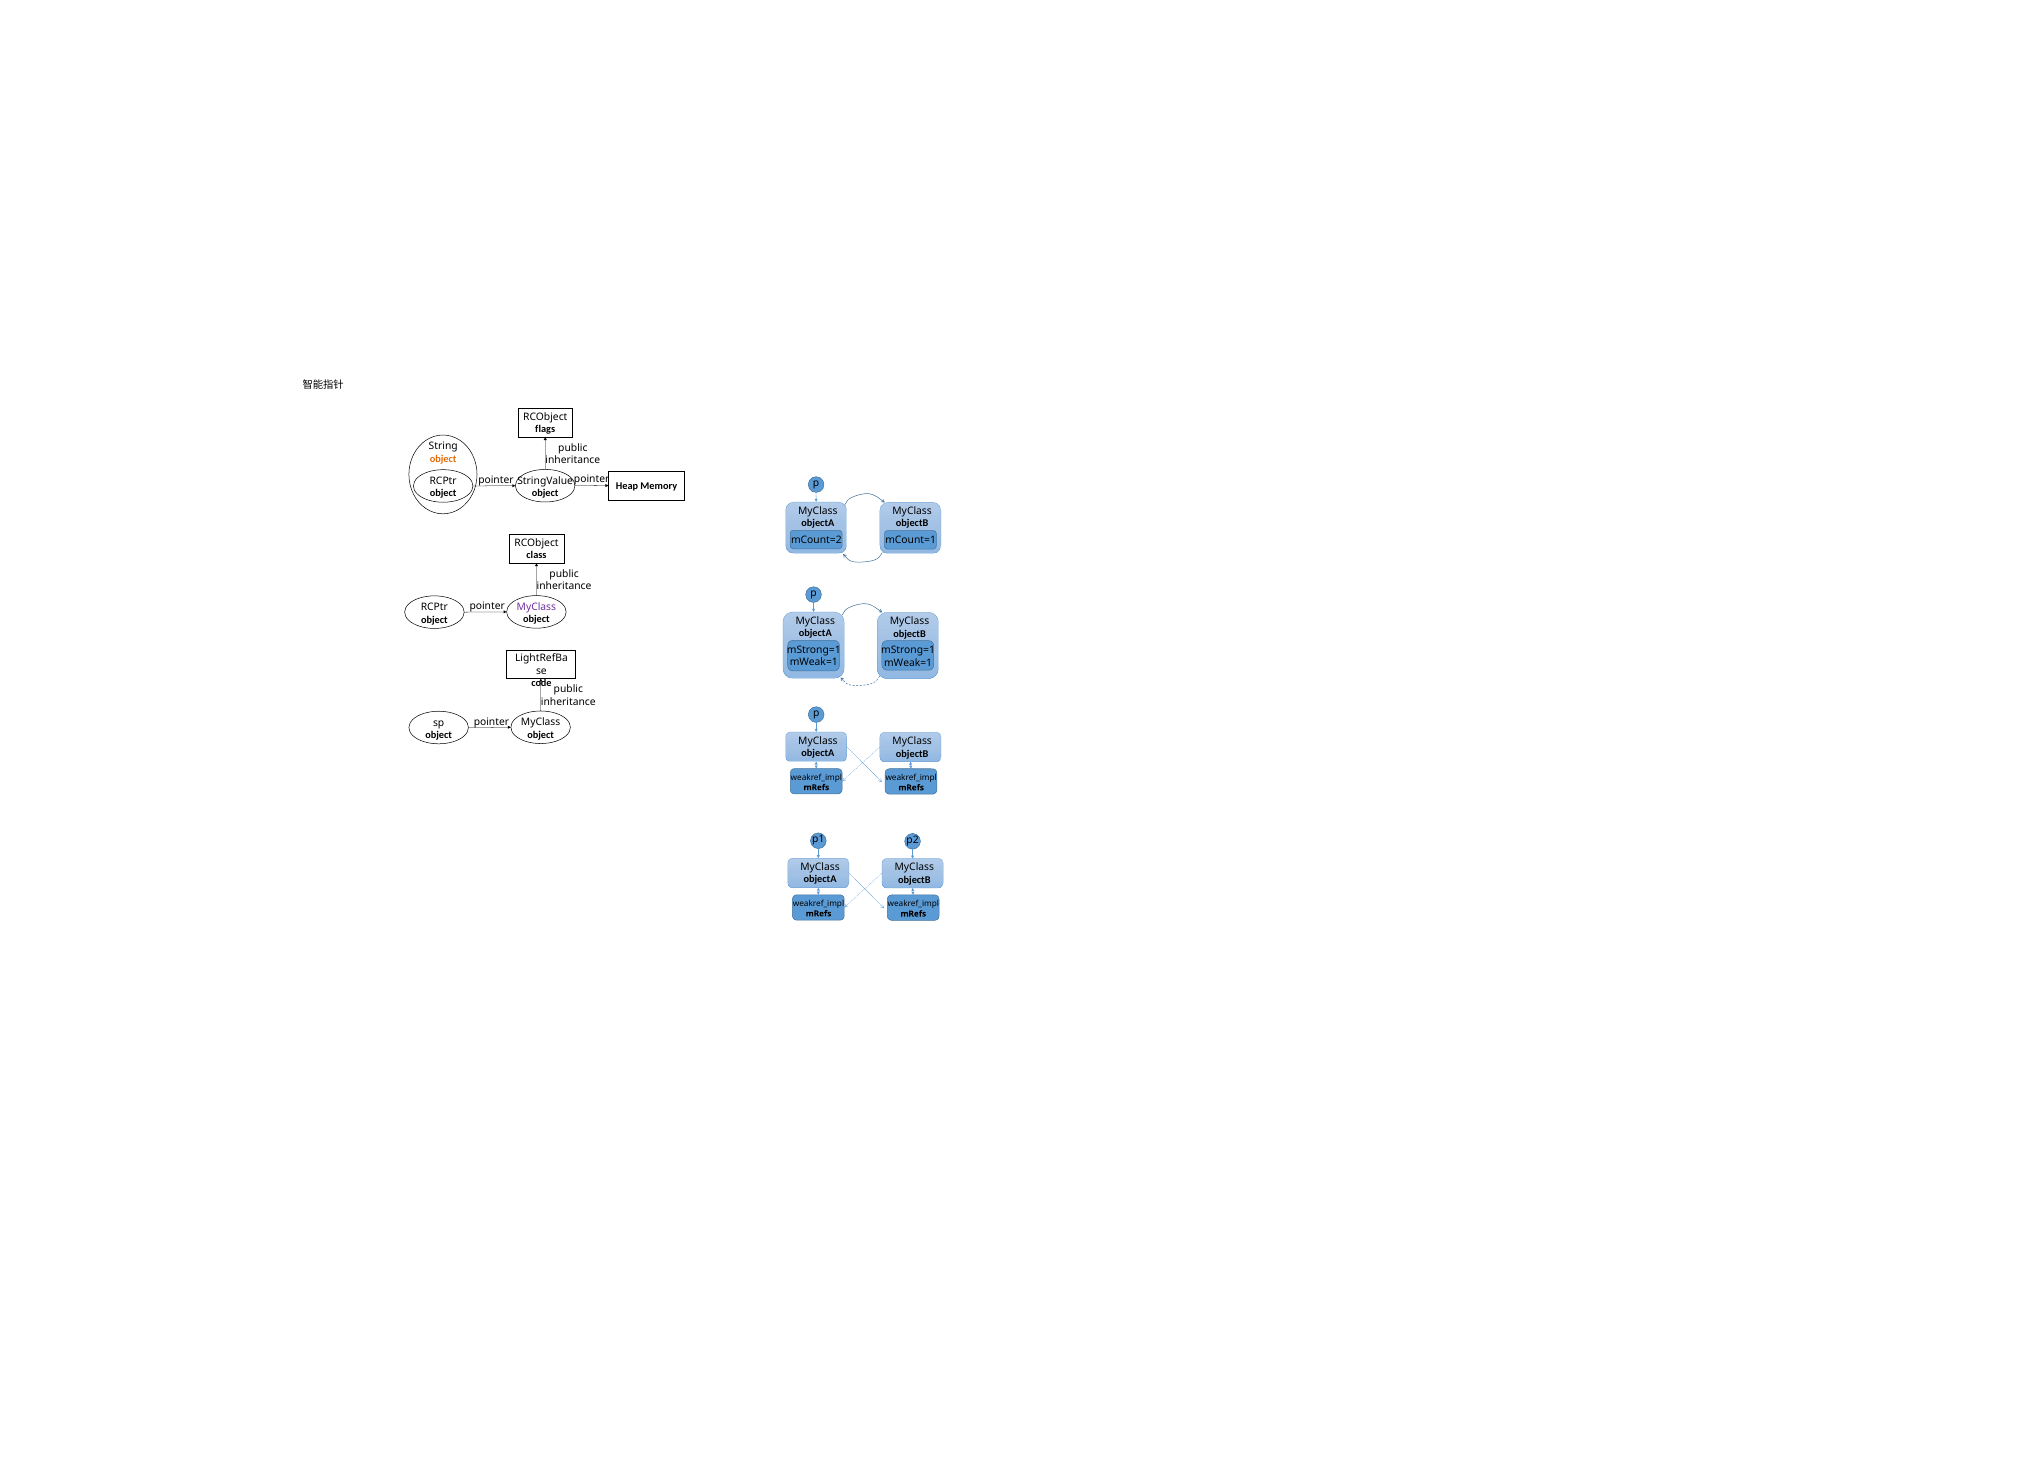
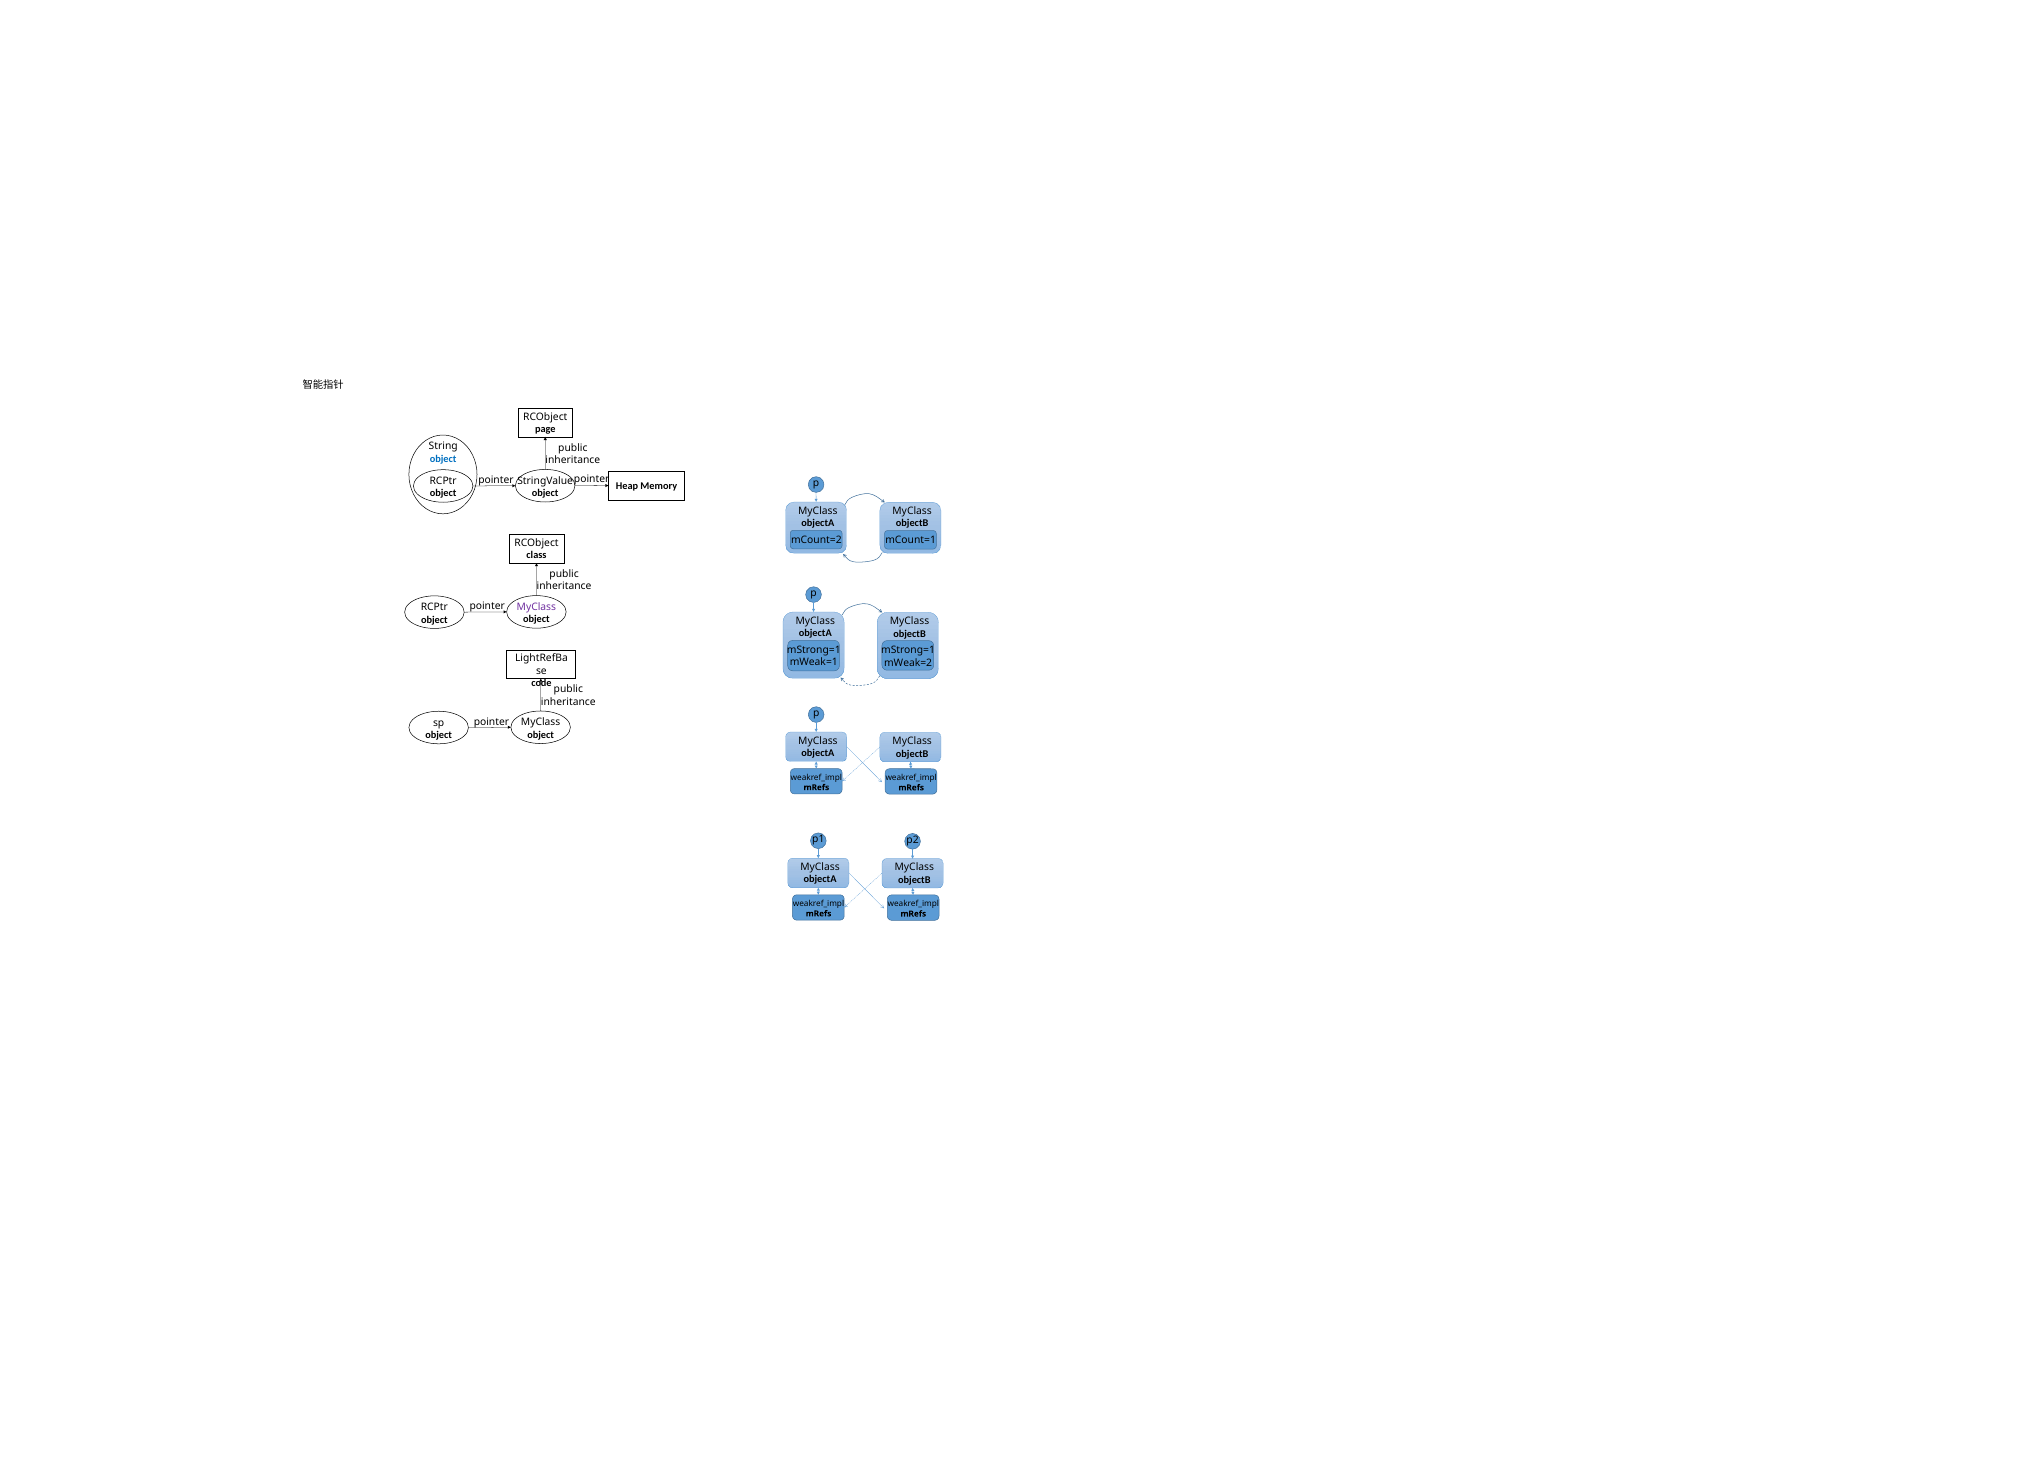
flags: flags -> page
object at (443, 459) colour: orange -> blue
mWeak=1 at (908, 663): mWeak=1 -> mWeak=2
